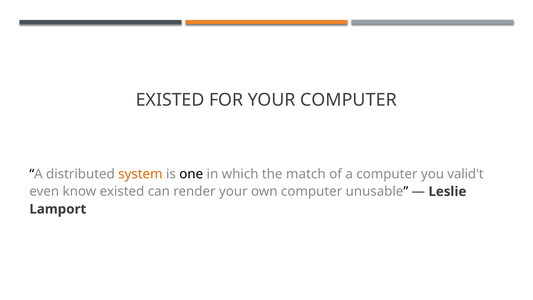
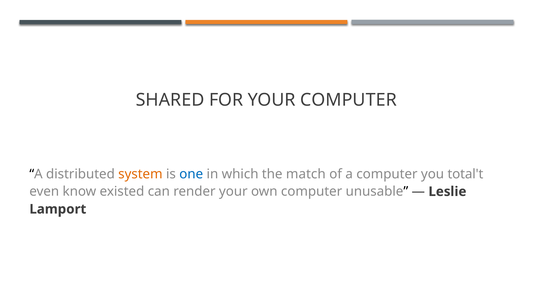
EXISTED at (170, 100): EXISTED -> SHARED
one colour: black -> blue
valid't: valid't -> total't
